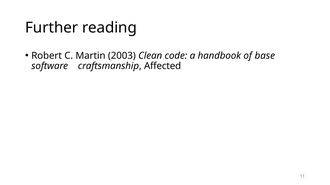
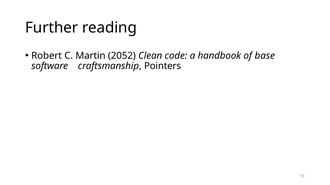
2003: 2003 -> 2052
Affected: Affected -> Pointers
